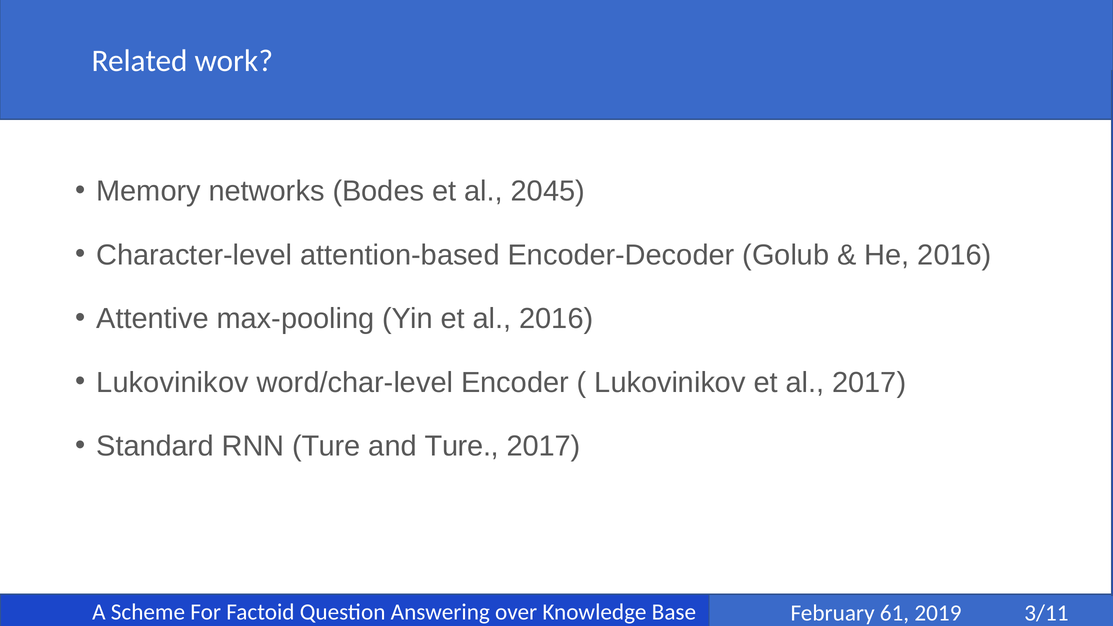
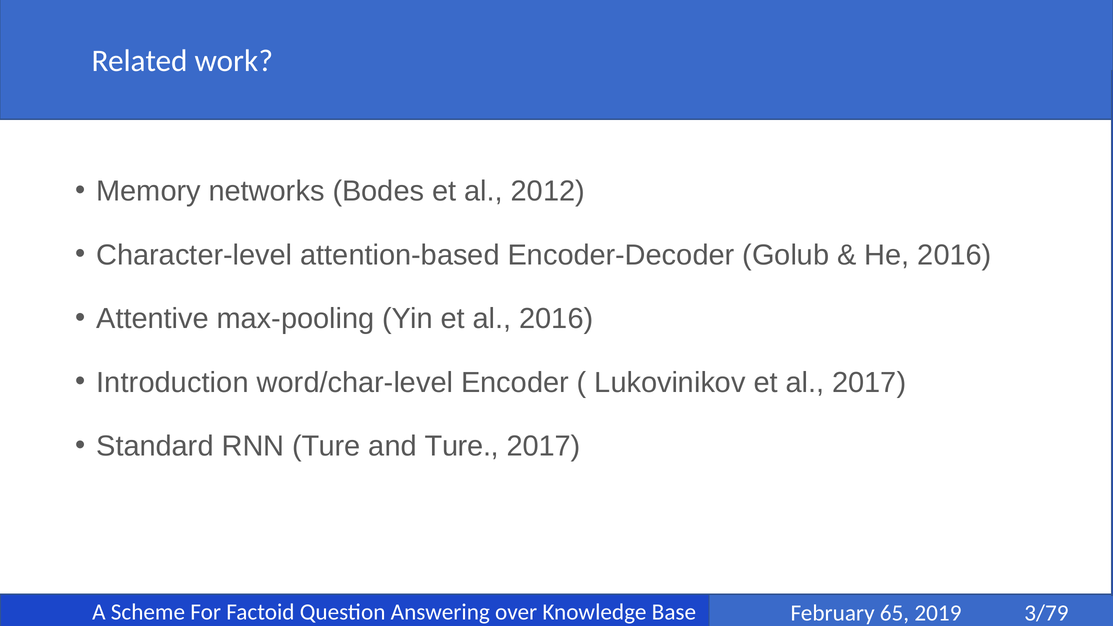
2045: 2045 -> 2012
Lukovinikov at (173, 383): Lukovinikov -> Introduction
61: 61 -> 65
3/11: 3/11 -> 3/79
